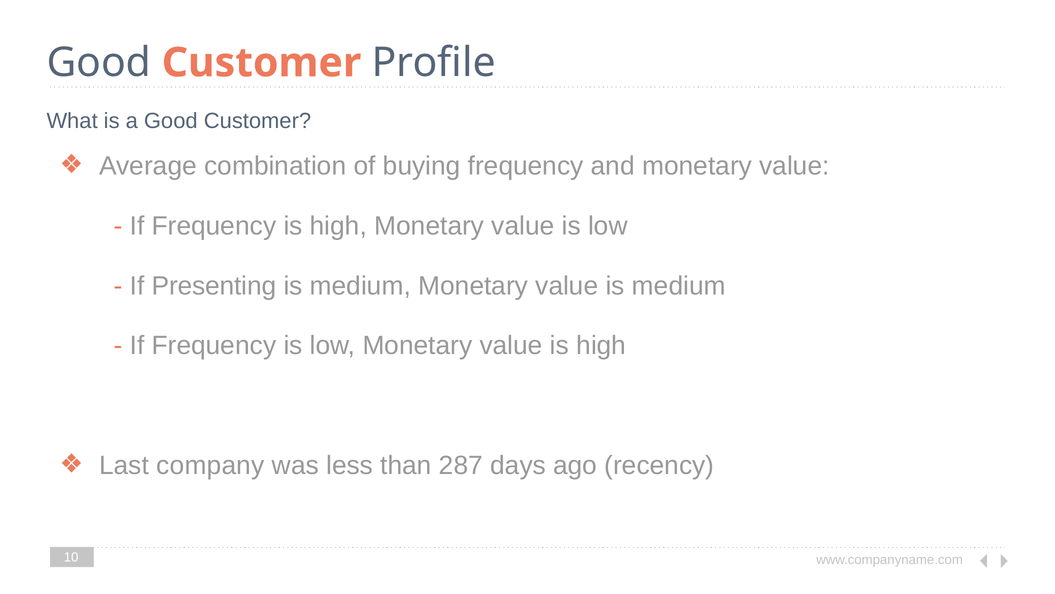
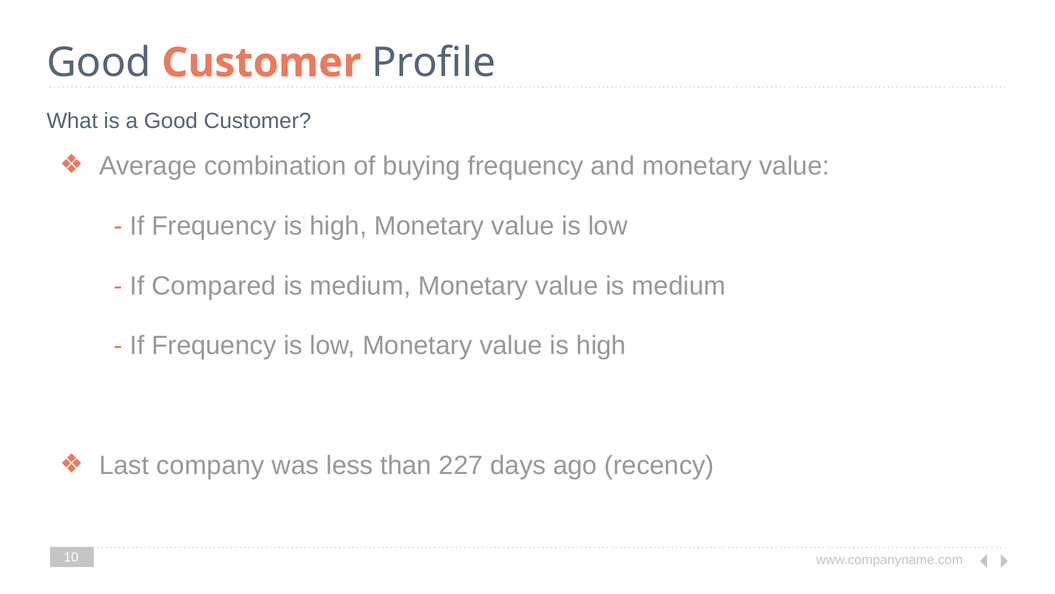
Presenting: Presenting -> Compared
287: 287 -> 227
